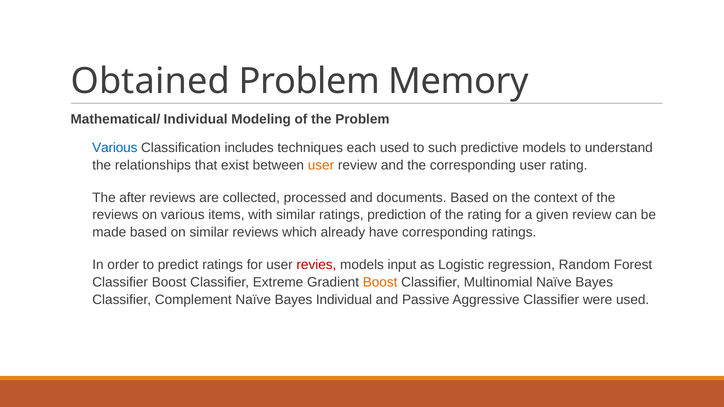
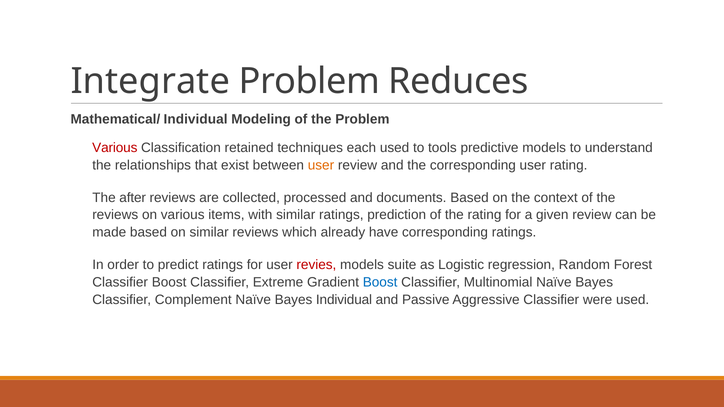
Obtained: Obtained -> Integrate
Memory: Memory -> Reduces
Various at (115, 148) colour: blue -> red
includes: includes -> retained
such: such -> tools
input: input -> suite
Boost at (380, 282) colour: orange -> blue
